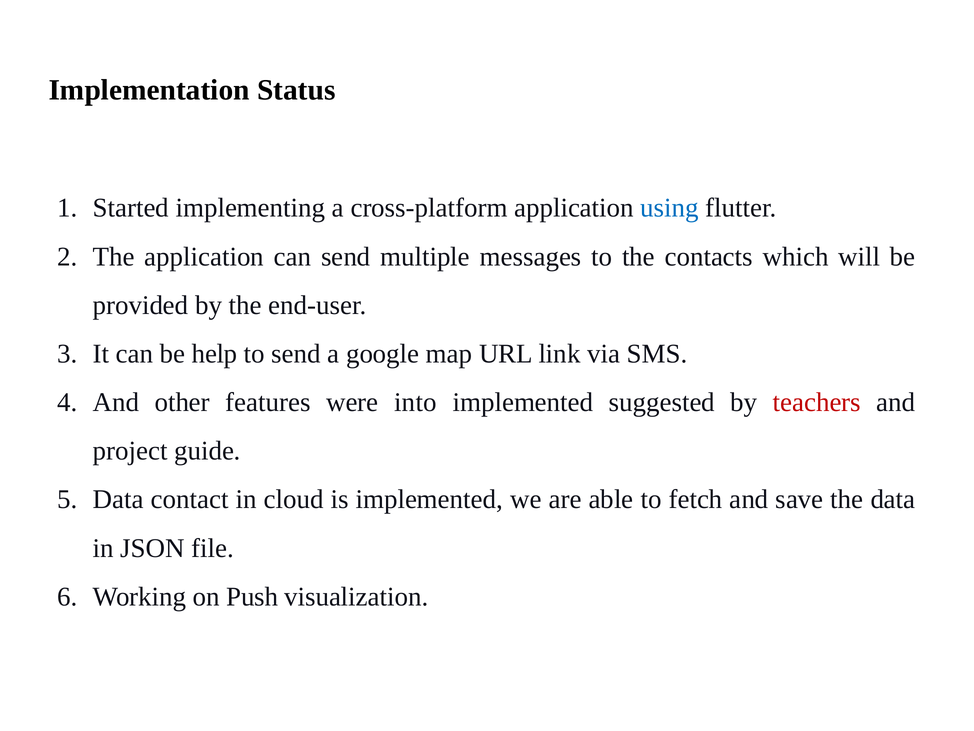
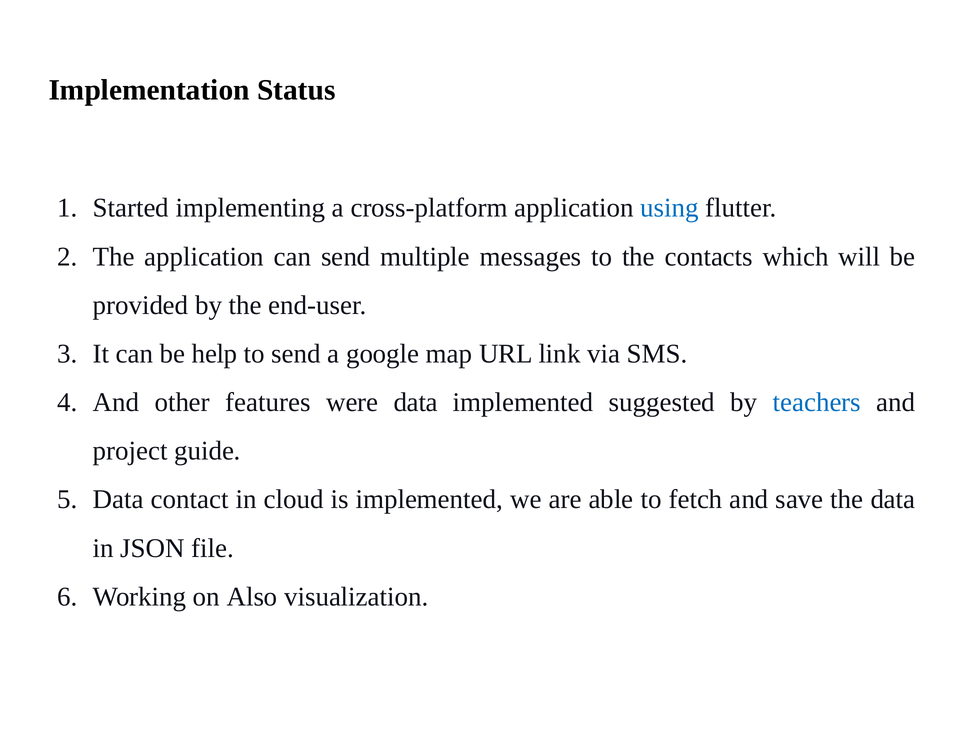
were into: into -> data
teachers colour: red -> blue
Push: Push -> Also
